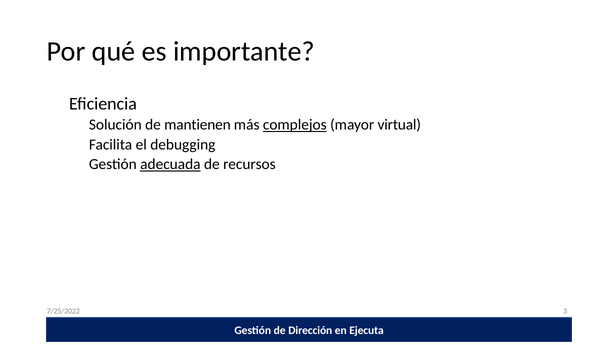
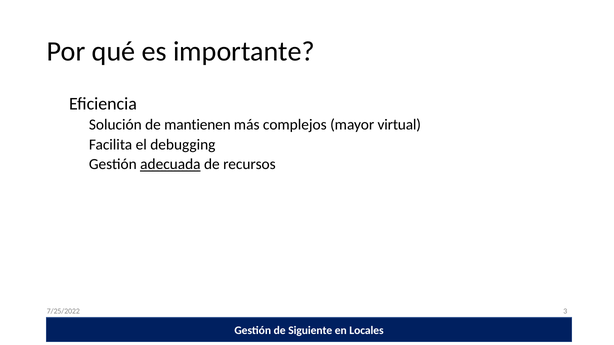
complejos underline: present -> none
Dirección: Dirección -> Siguiente
Ejecuta: Ejecuta -> Locales
